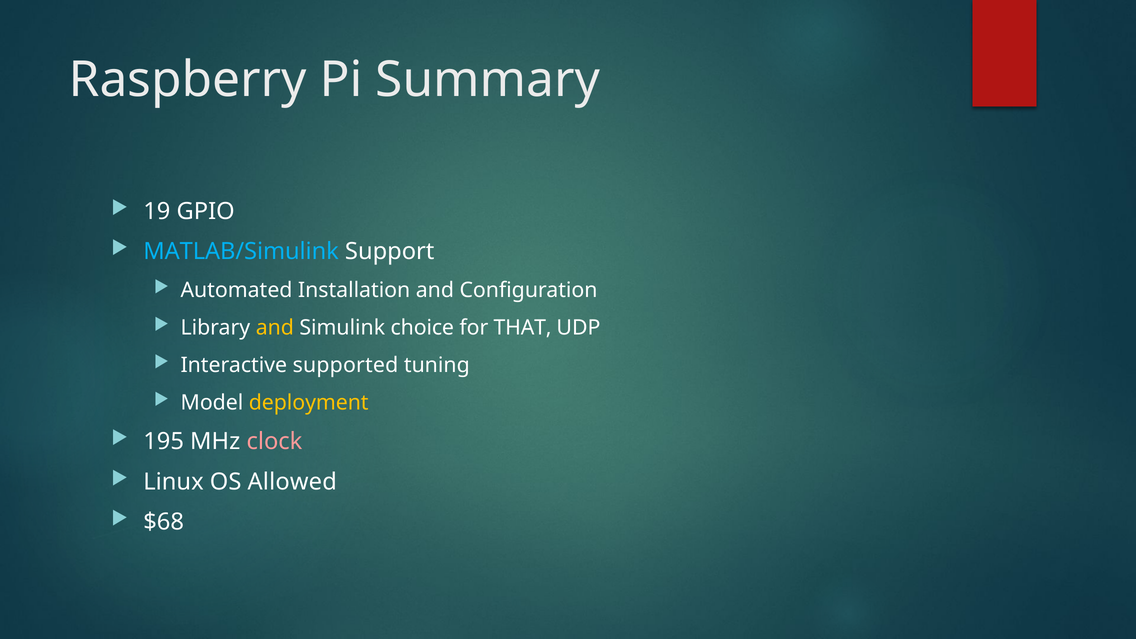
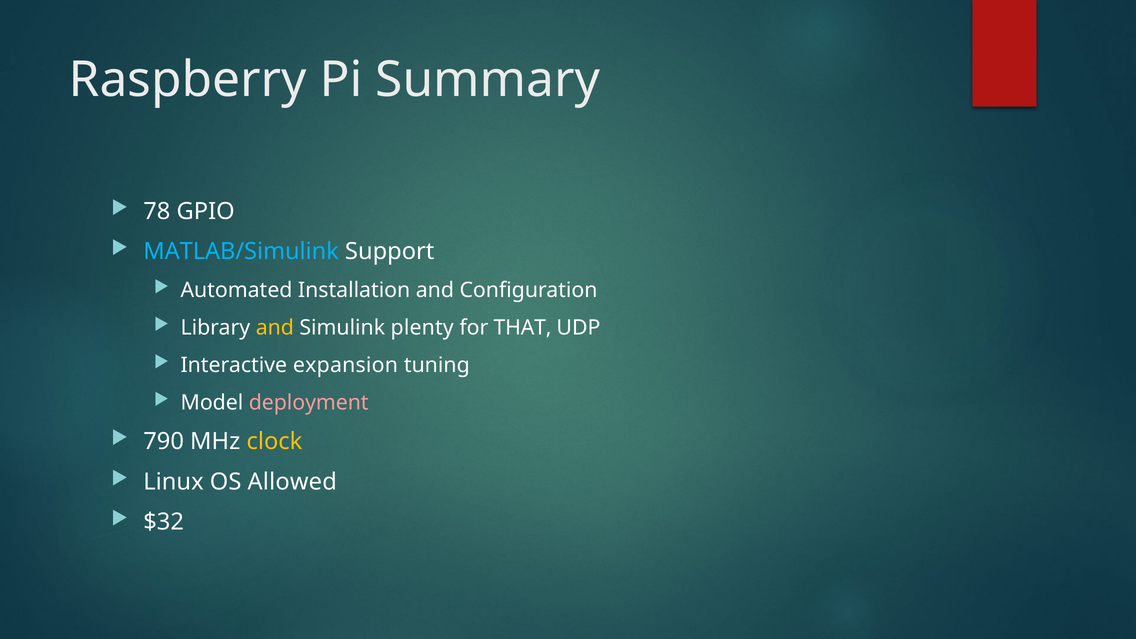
19: 19 -> 78
choice: choice -> plenty
supported: supported -> expansion
deployment colour: yellow -> pink
195: 195 -> 790
clock colour: pink -> yellow
$68: $68 -> $32
